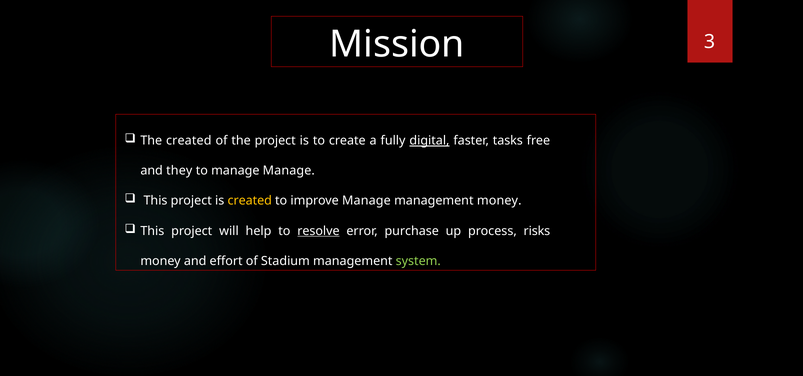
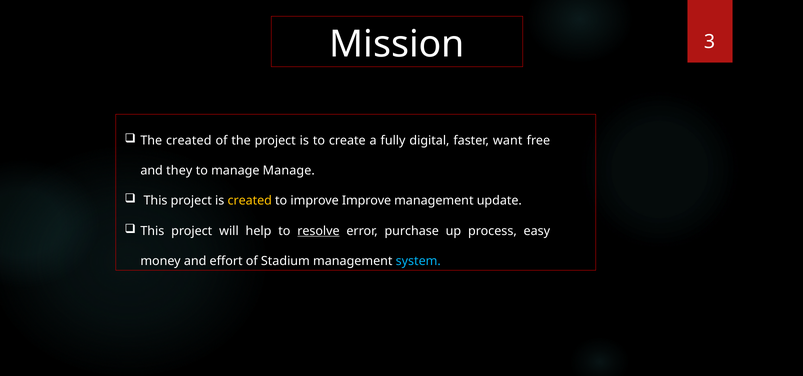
digital underline: present -> none
tasks: tasks -> want
improve Manage: Manage -> Improve
management money: money -> update
risks: risks -> easy
system colour: light green -> light blue
